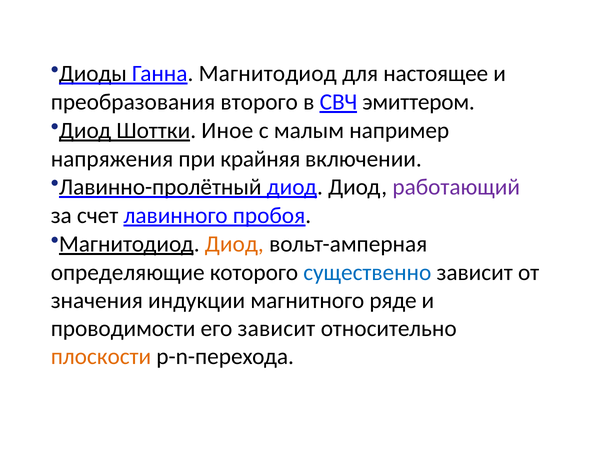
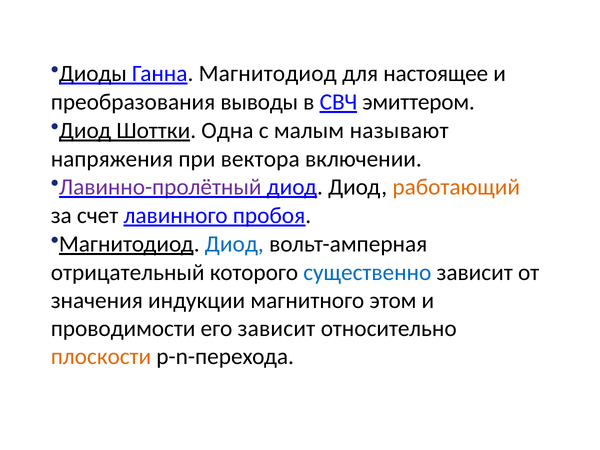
второго: второго -> выводы
Иное: Иное -> Одна
например: например -> называют
крайняя: крайняя -> вектора
Лавинно-пролётный colour: black -> purple
работающий colour: purple -> orange
Диод at (234, 244) colour: orange -> blue
определяющие: определяющие -> отрицательный
ряде: ряде -> этом
